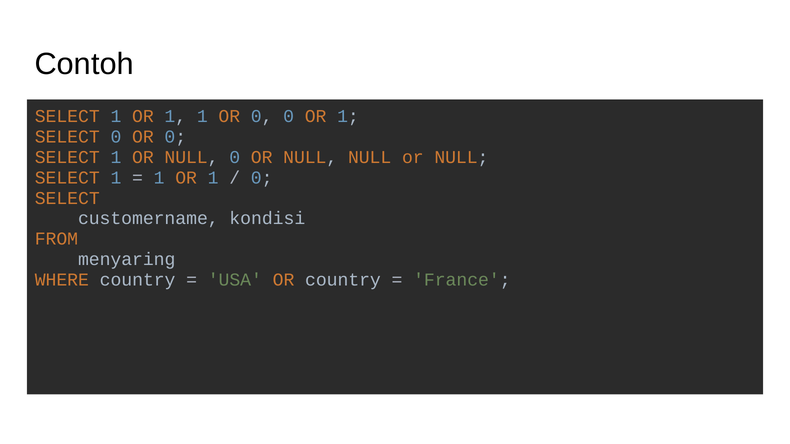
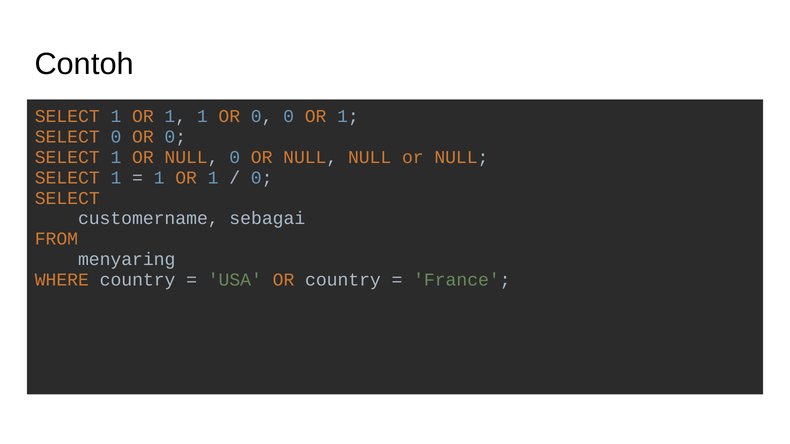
kondisi: kondisi -> sebagai
